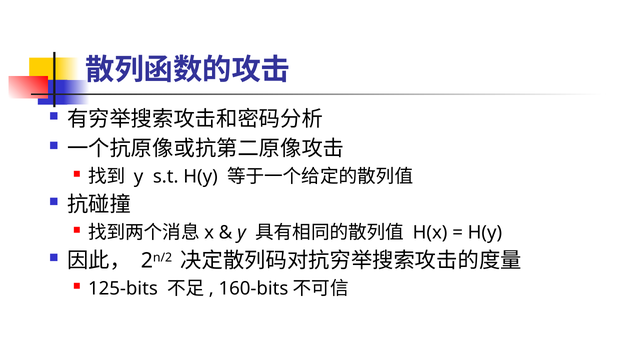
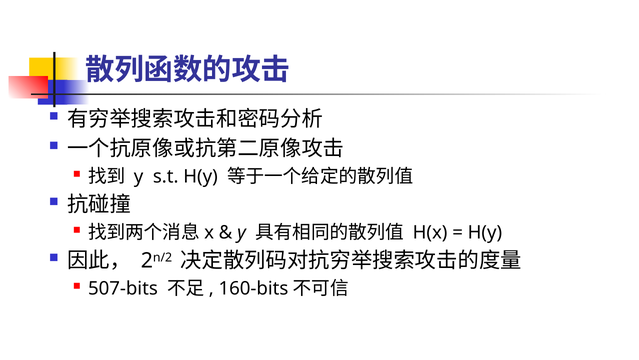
125-bits: 125-bits -> 507-bits
